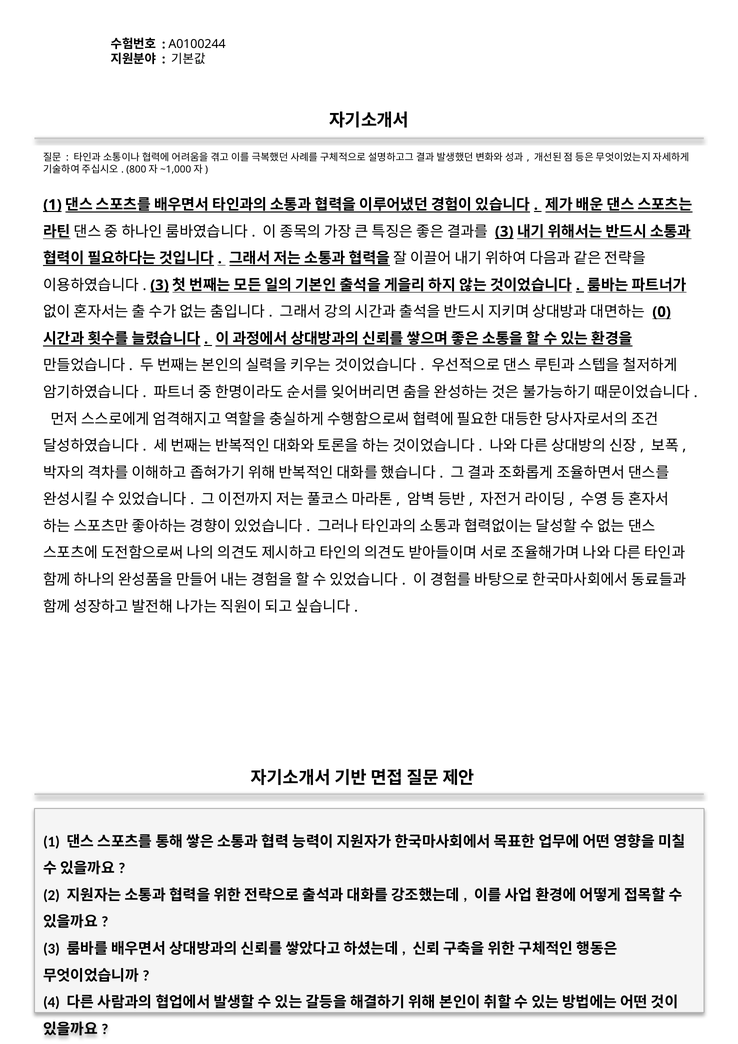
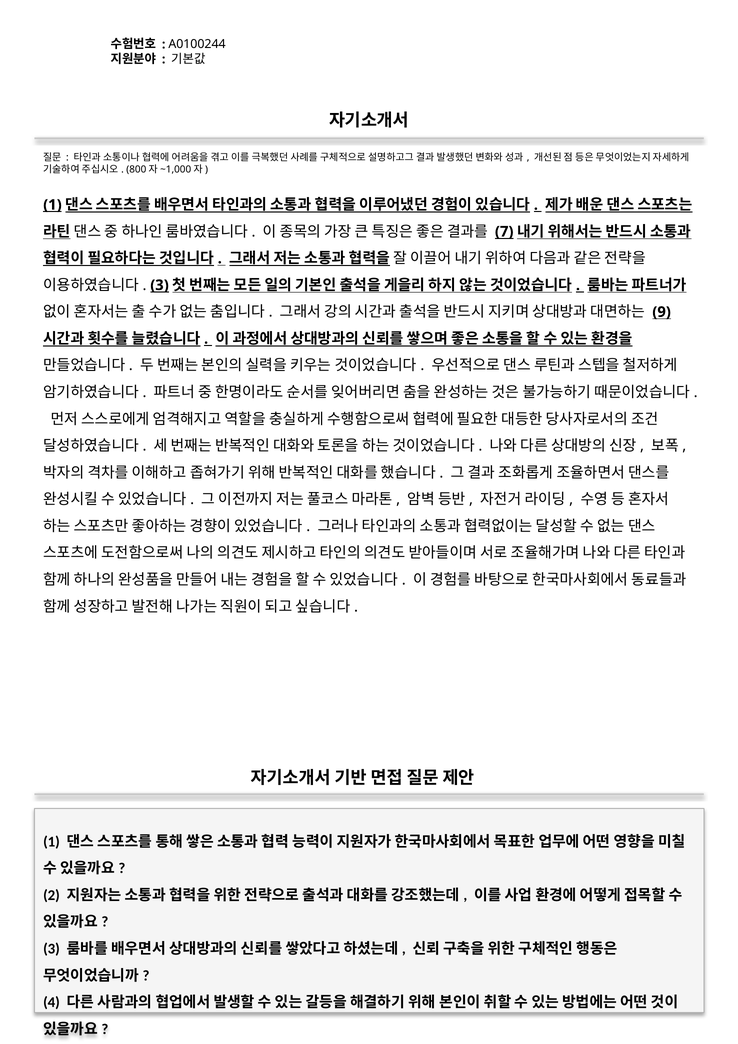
3 at (504, 232): 3 -> 7
0: 0 -> 9
